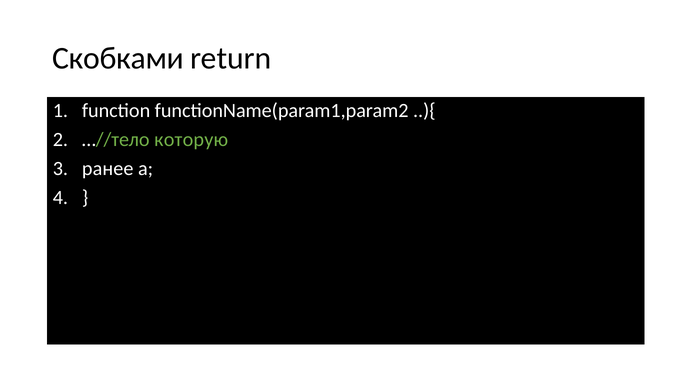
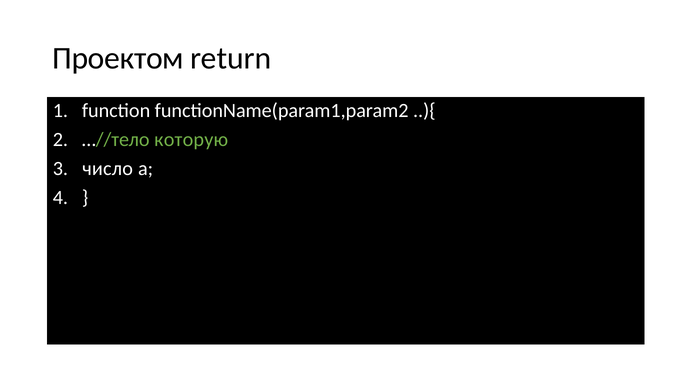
Скобками: Скобками -> Проектом
ранее: ранее -> число
